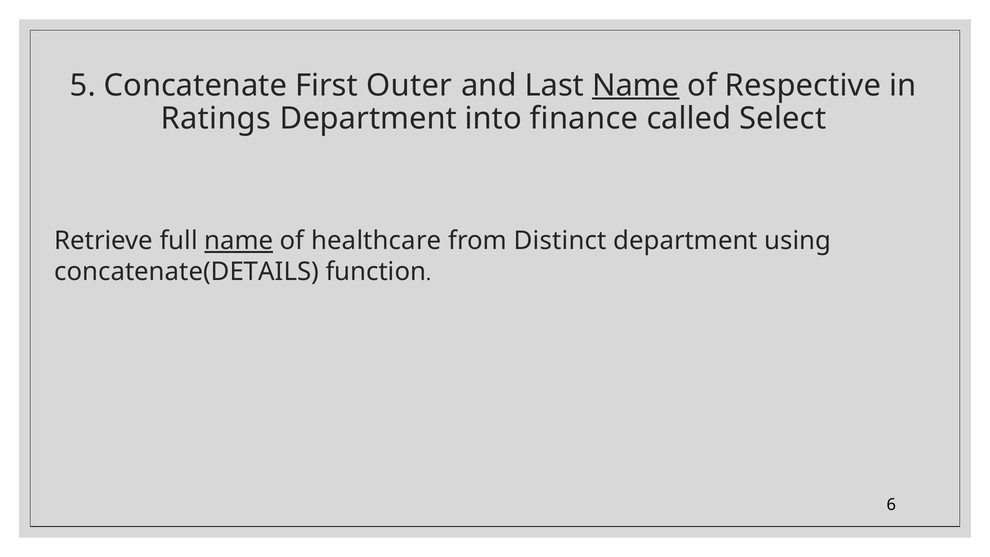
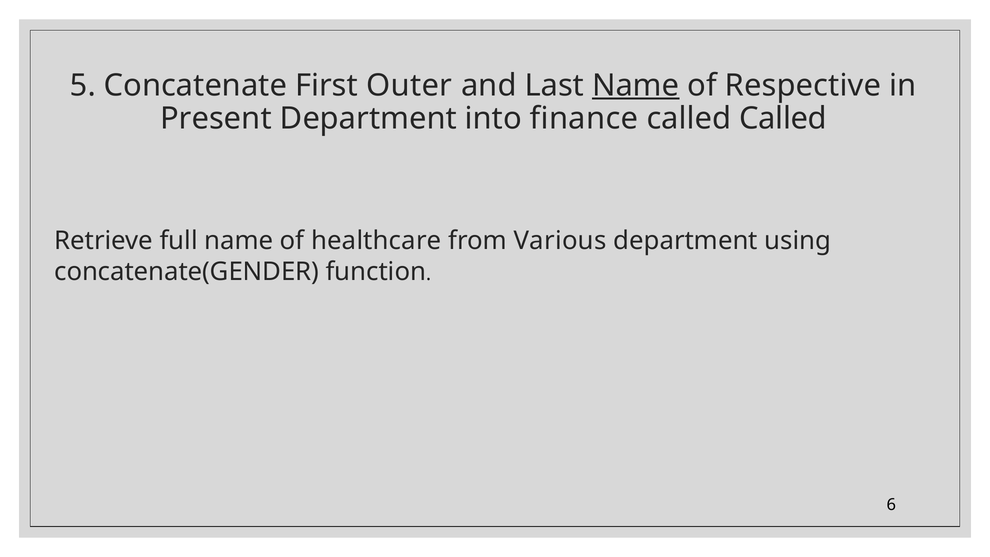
Ratings: Ratings -> Present
called Select: Select -> Called
name at (239, 241) underline: present -> none
Distinct: Distinct -> Various
concatenate(DETAILS: concatenate(DETAILS -> concatenate(GENDER
